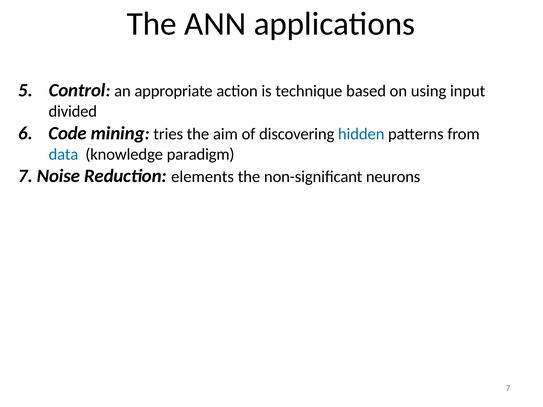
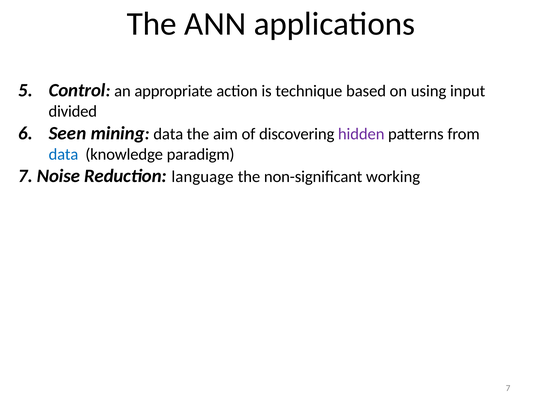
Code: Code -> Seen
mining tries: tries -> data
hidden colour: blue -> purple
elements: elements -> language
neurons: neurons -> working
